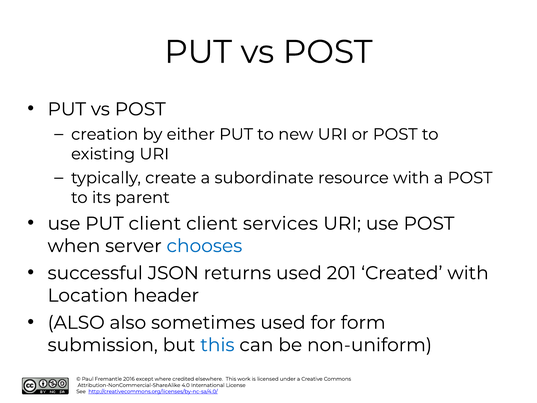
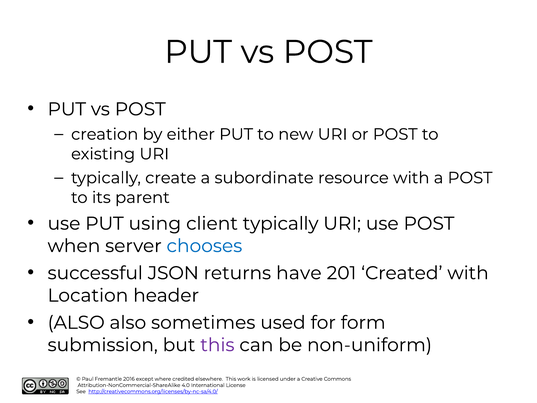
PUT client: client -> using
client services: services -> typically
returns used: used -> have
this at (217, 345) colour: blue -> purple
